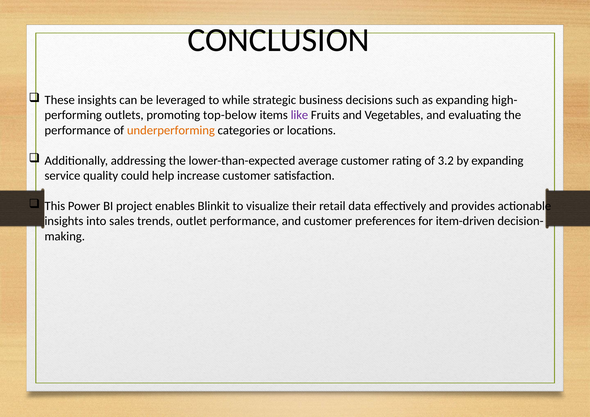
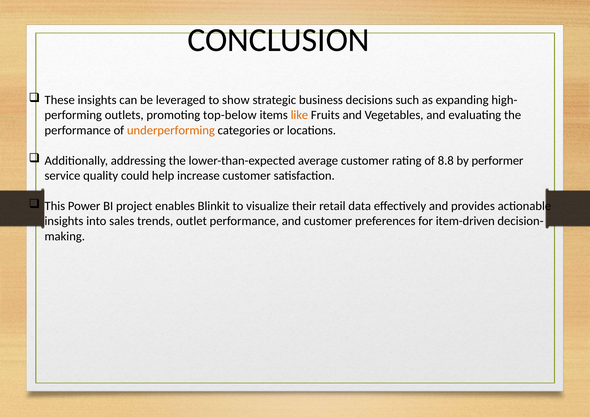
while: while -> show
like colour: purple -> orange
3.2: 3.2 -> 8.8
by expanding: expanding -> performer
